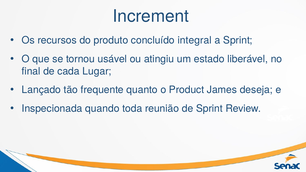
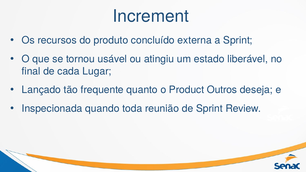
integral: integral -> externa
James: James -> Outros
